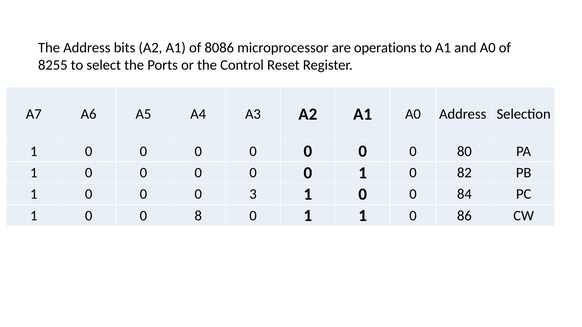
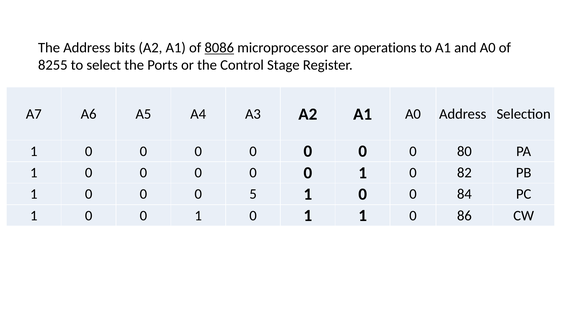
8086 underline: none -> present
Reset: Reset -> Stage
3: 3 -> 5
1 0 0 8: 8 -> 1
